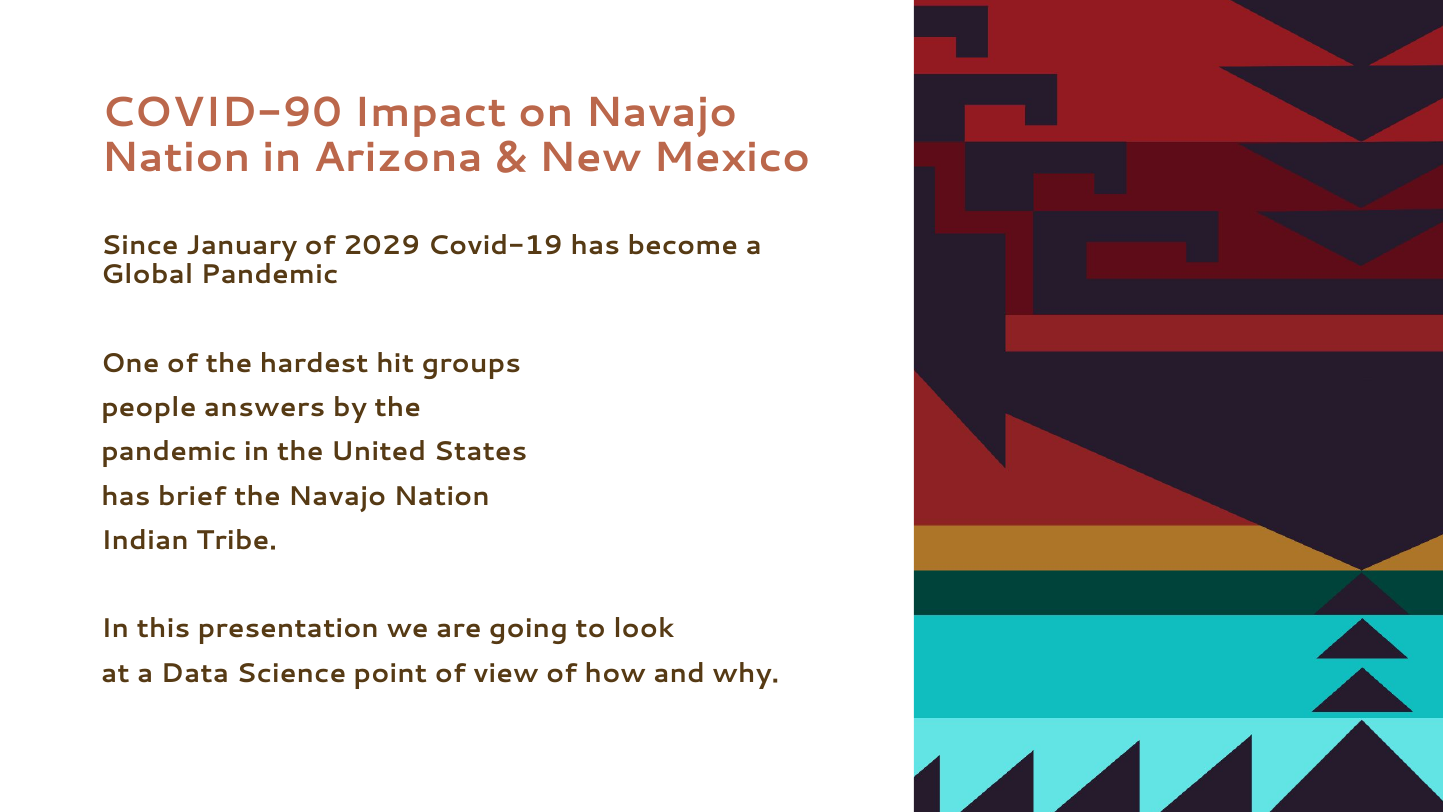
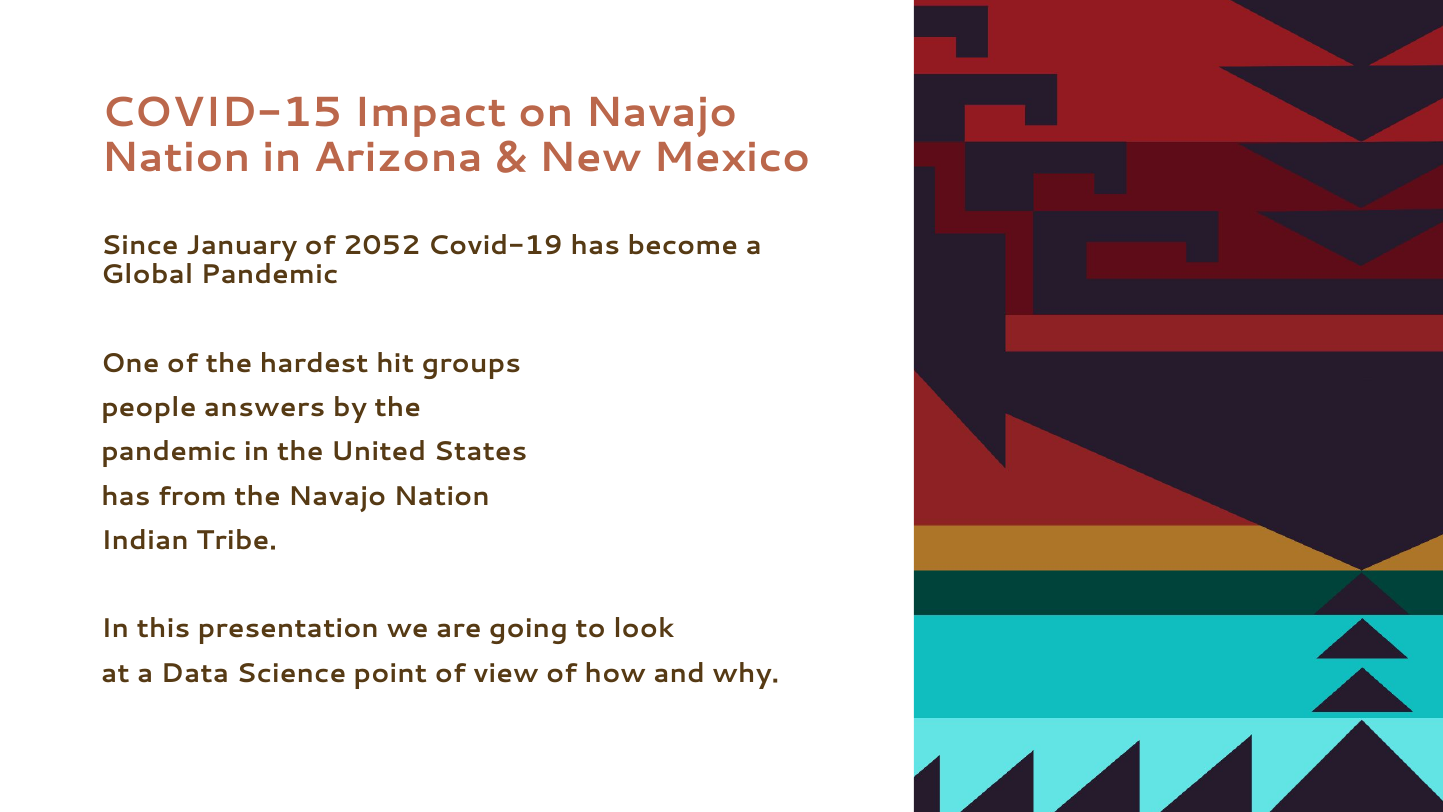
COVID-90: COVID-90 -> COVID-15
2029: 2029 -> 2052
brief: brief -> from
